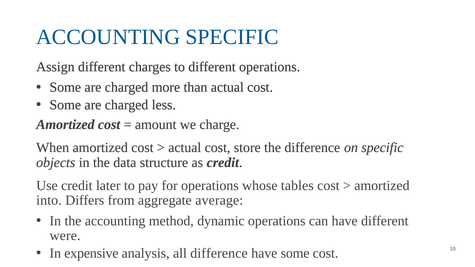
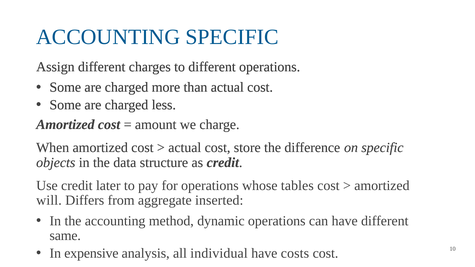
into: into -> will
average: average -> inserted
were: were -> same
all difference: difference -> individual
have some: some -> costs
